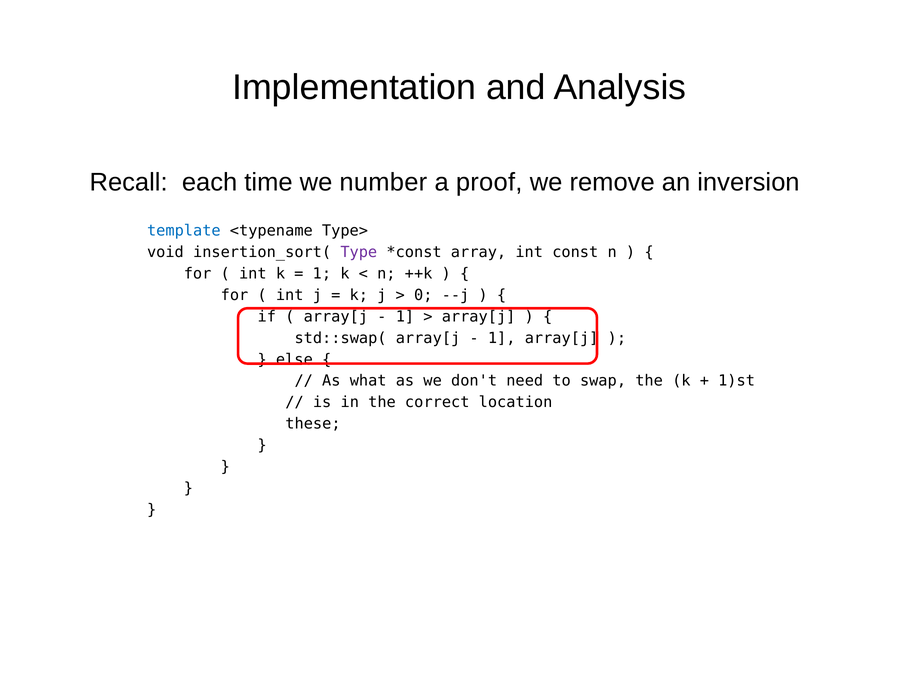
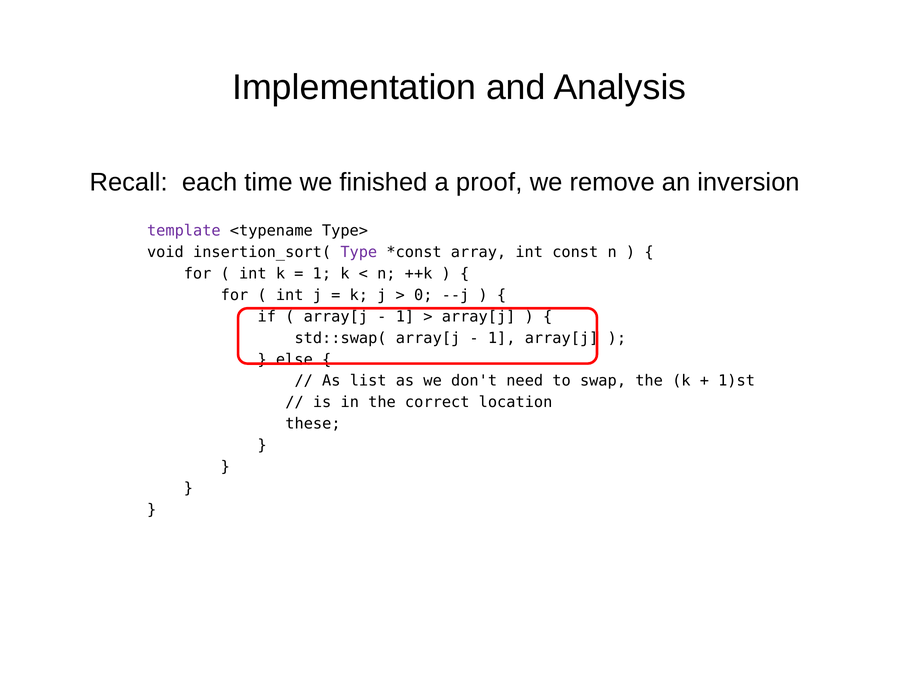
number: number -> finished
template colour: blue -> purple
what: what -> list
